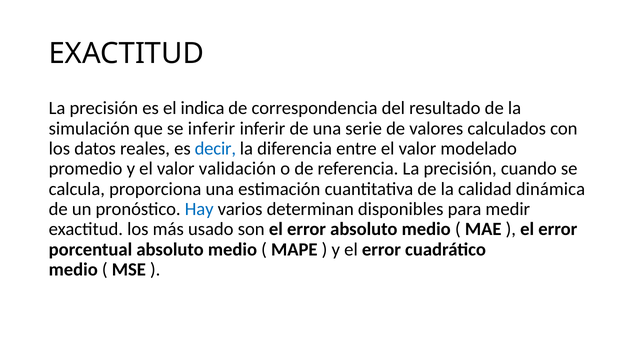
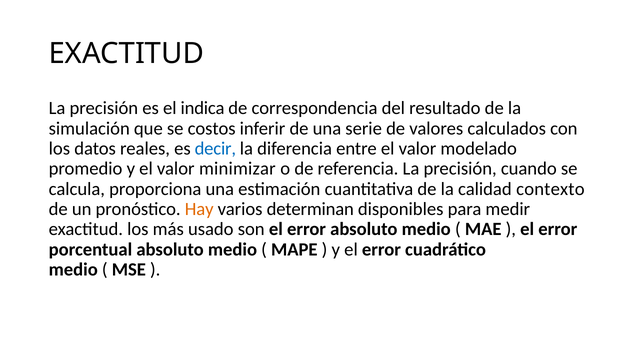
se inferir: inferir -> costos
validación: validación -> minimizar
dinámica: dinámica -> contexto
Hay colour: blue -> orange
